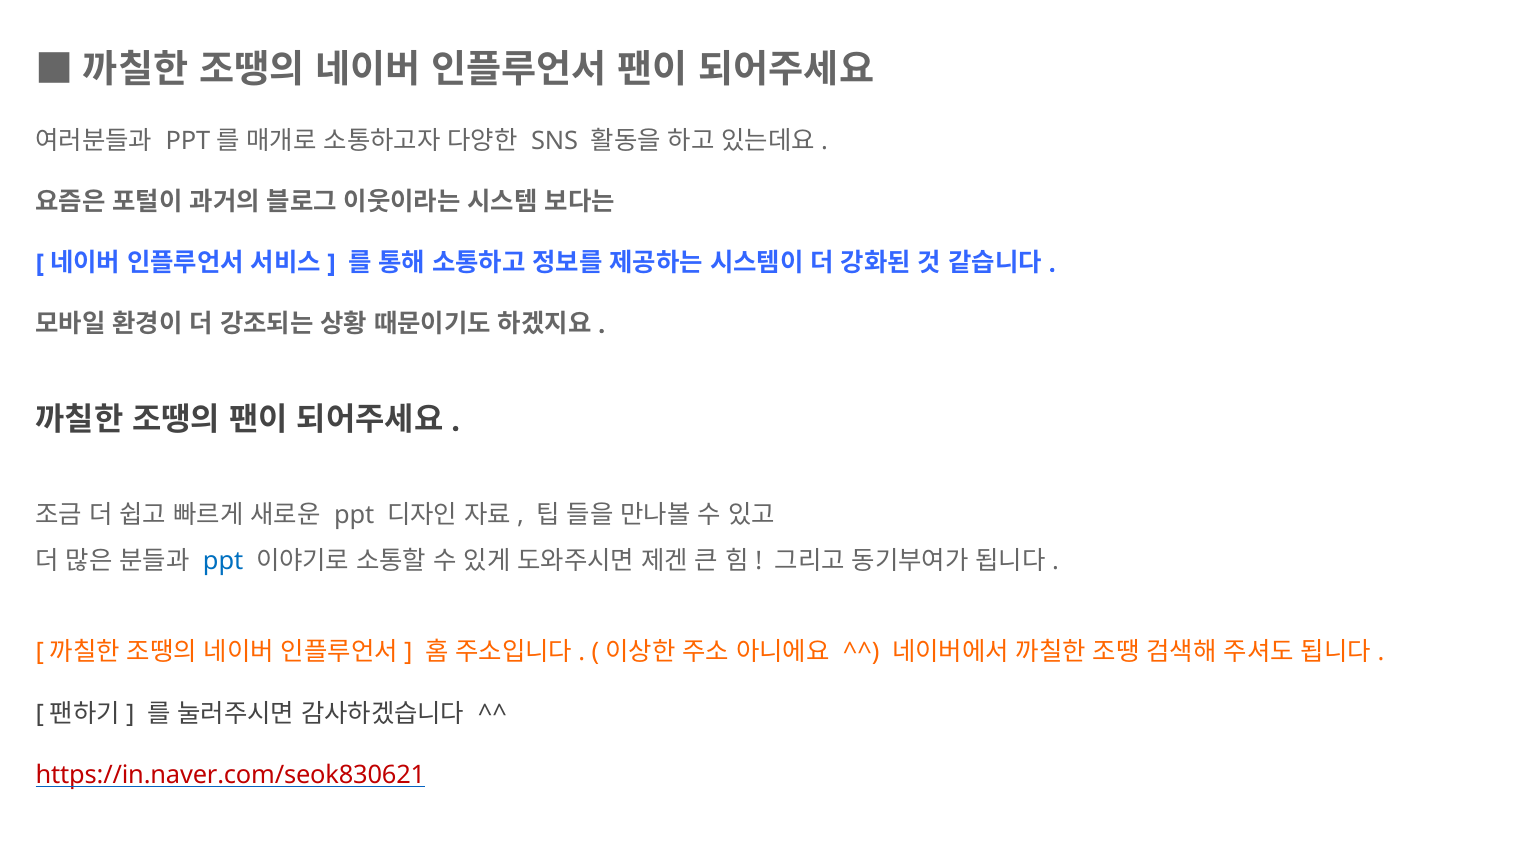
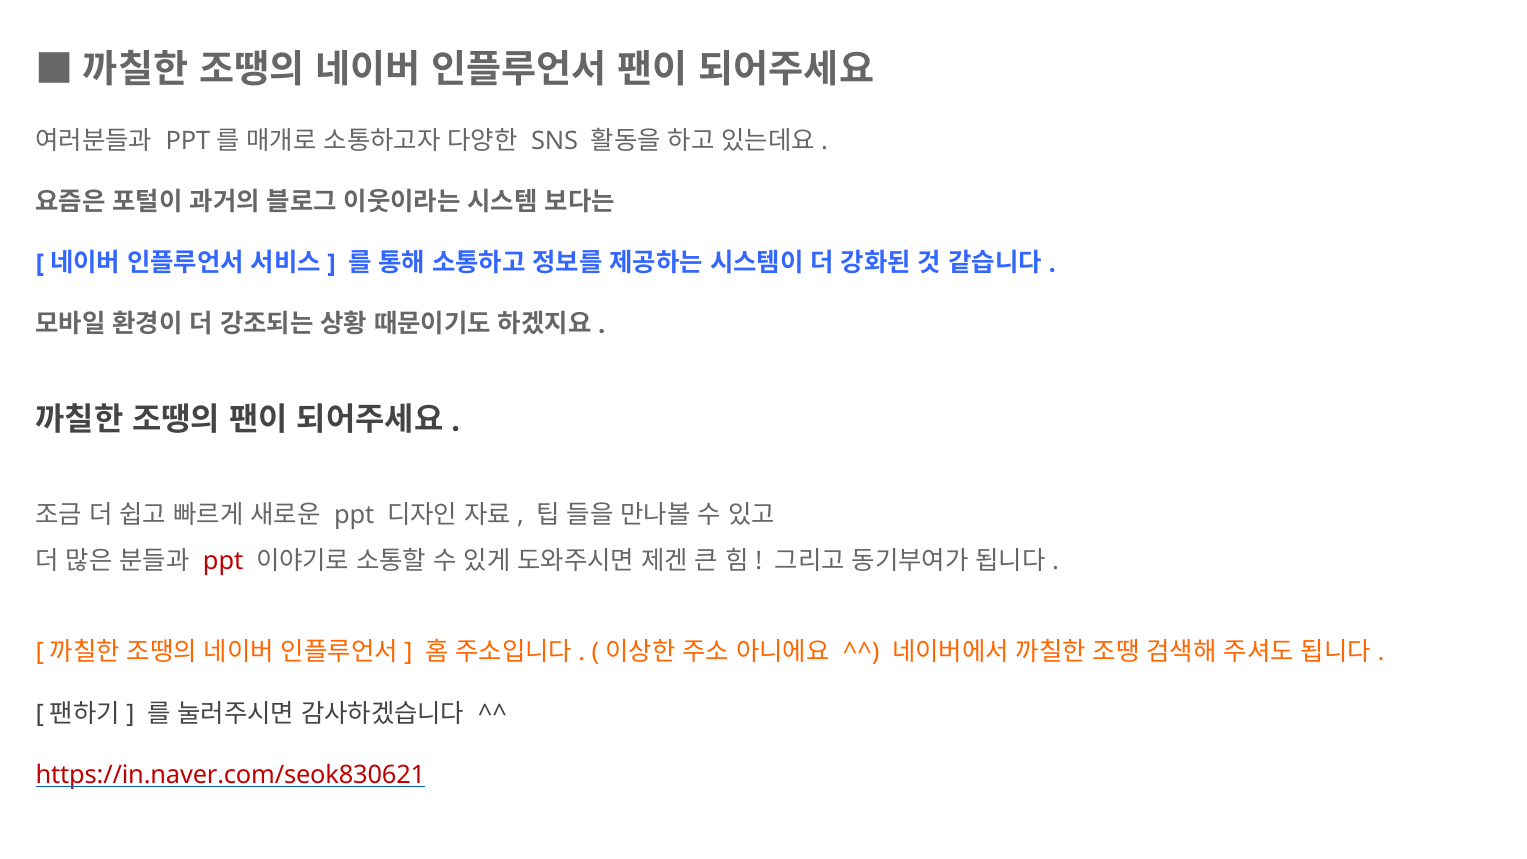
ppt at (223, 561) colour: blue -> red
